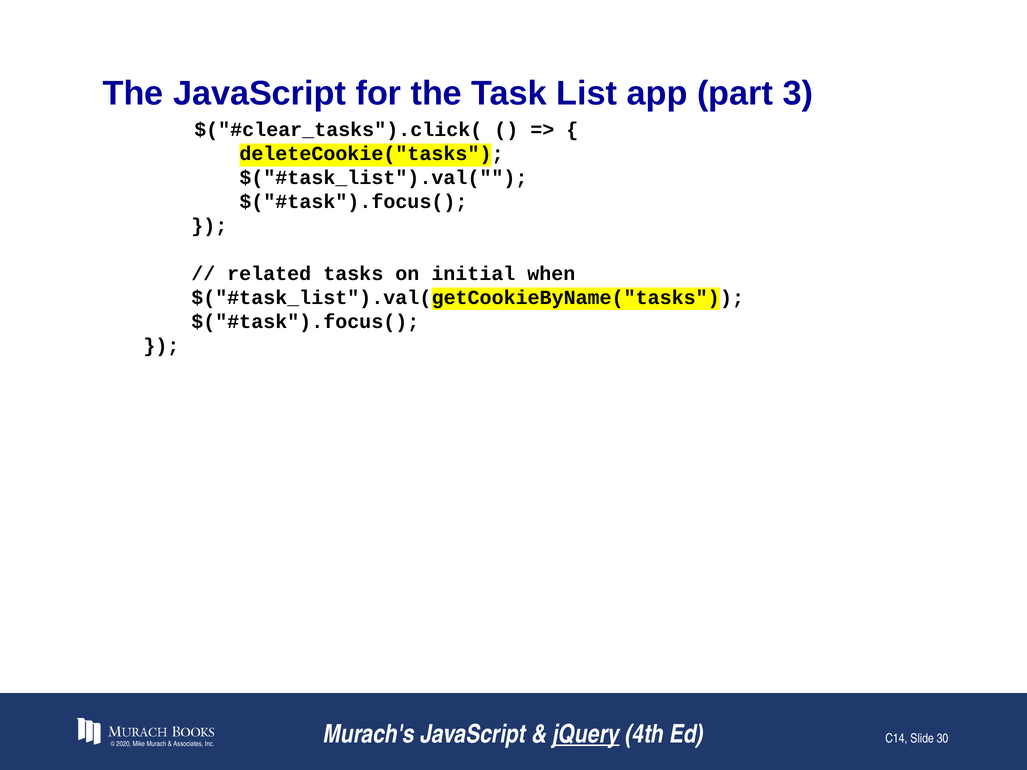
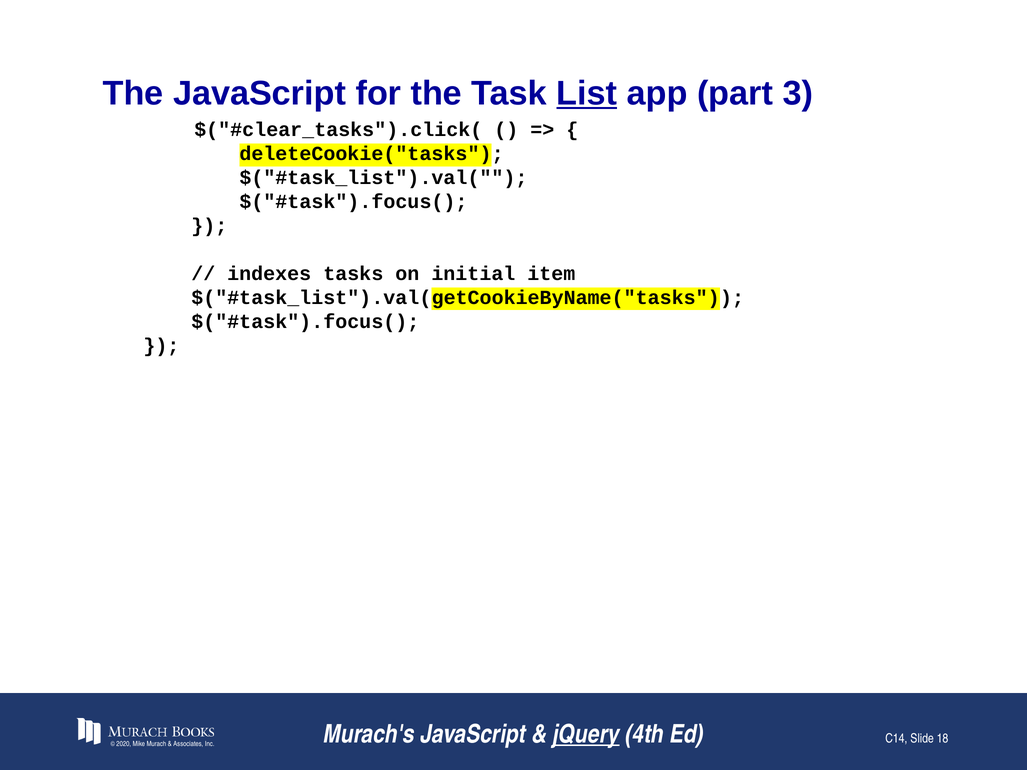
List underline: none -> present
related: related -> indexes
when: when -> item
30: 30 -> 18
